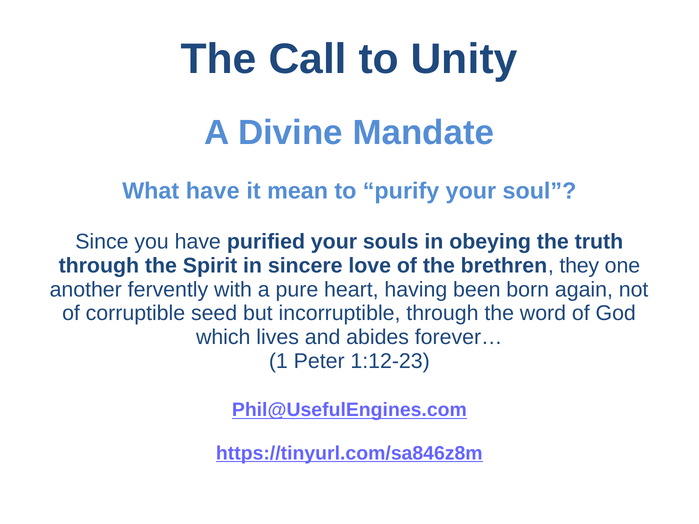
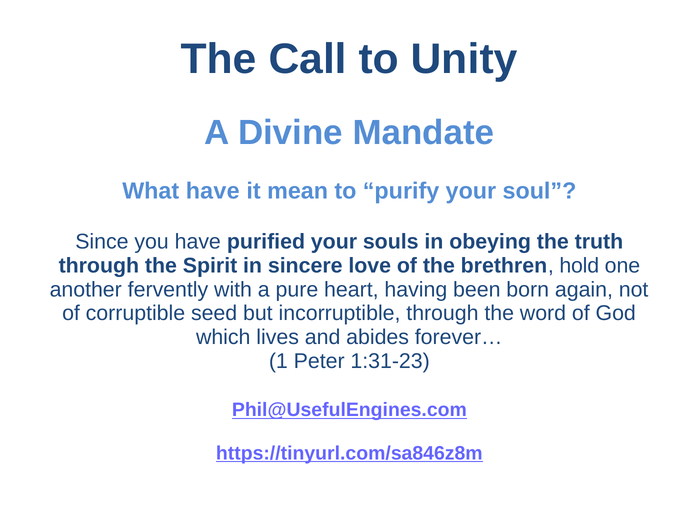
they: they -> hold
1:12-23: 1:12-23 -> 1:31-23
